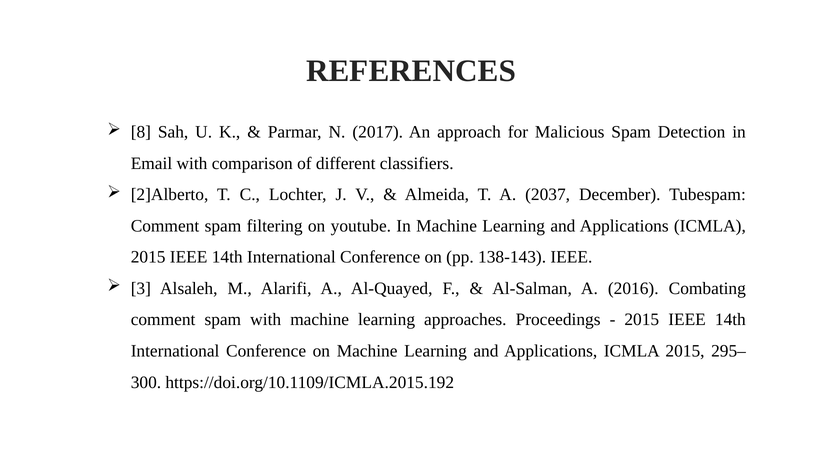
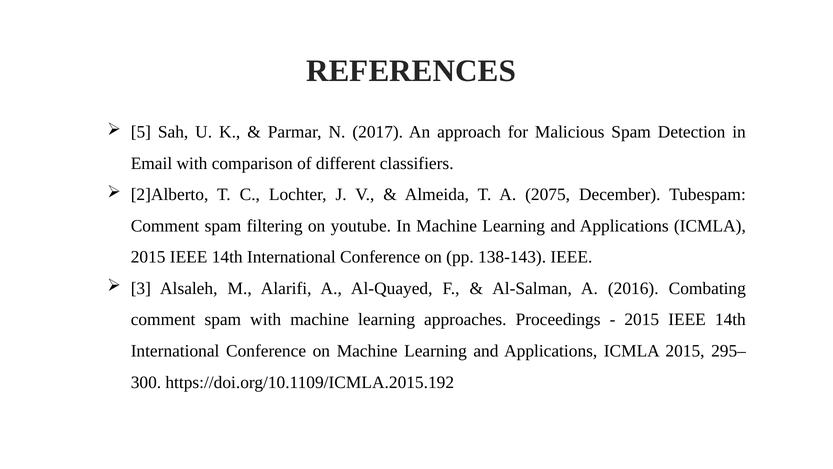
8: 8 -> 5
2037: 2037 -> 2075
